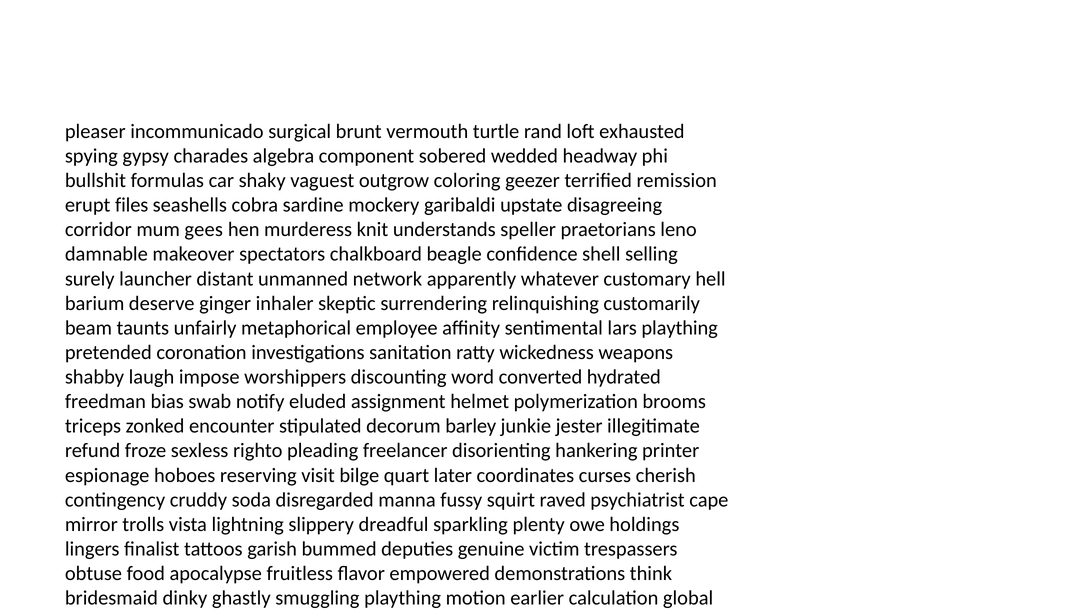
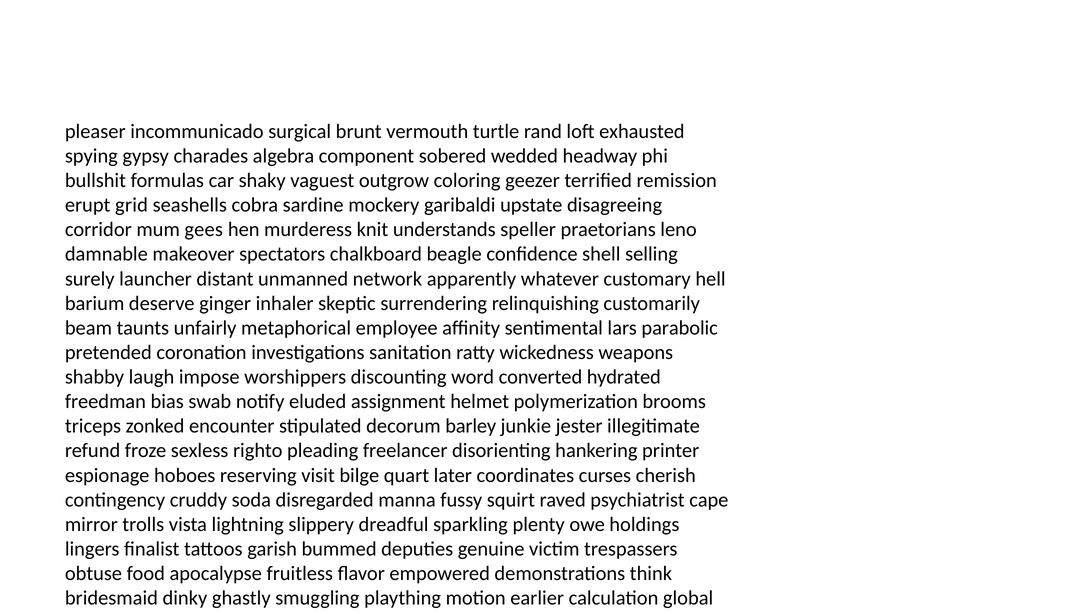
files: files -> grid
lars plaything: plaything -> parabolic
